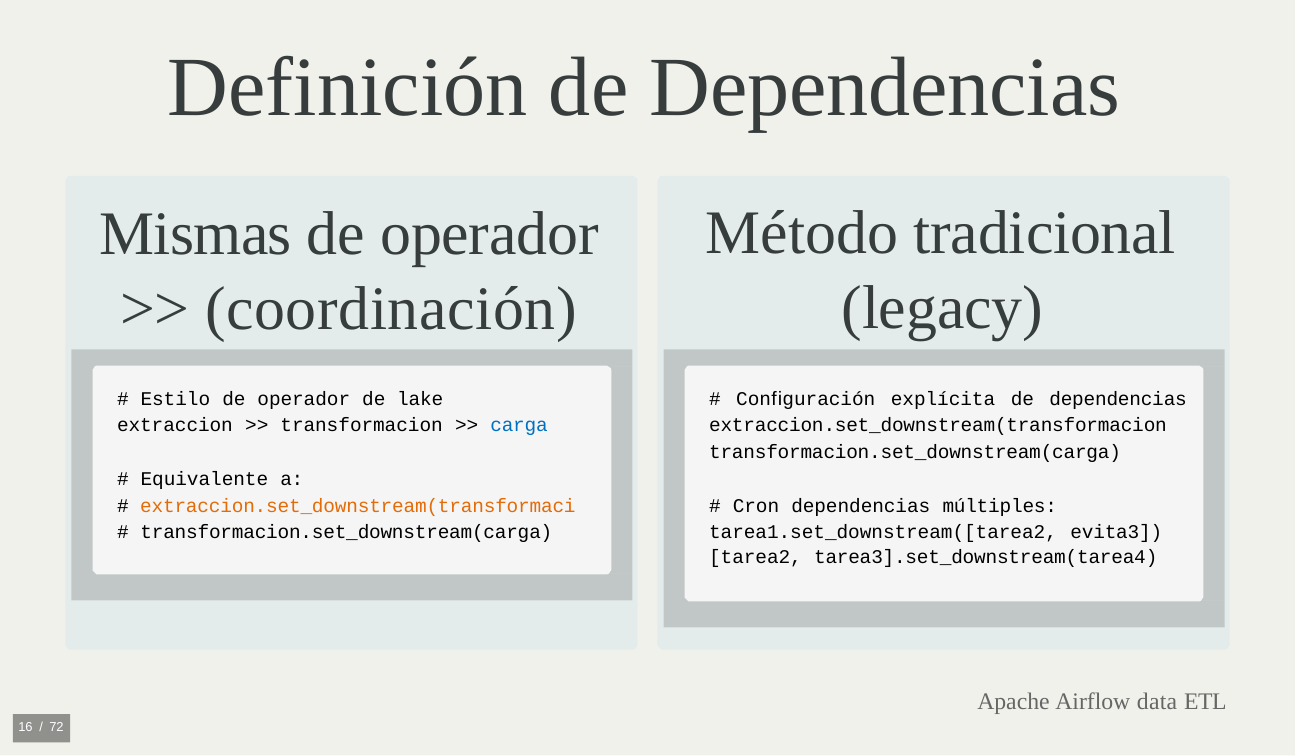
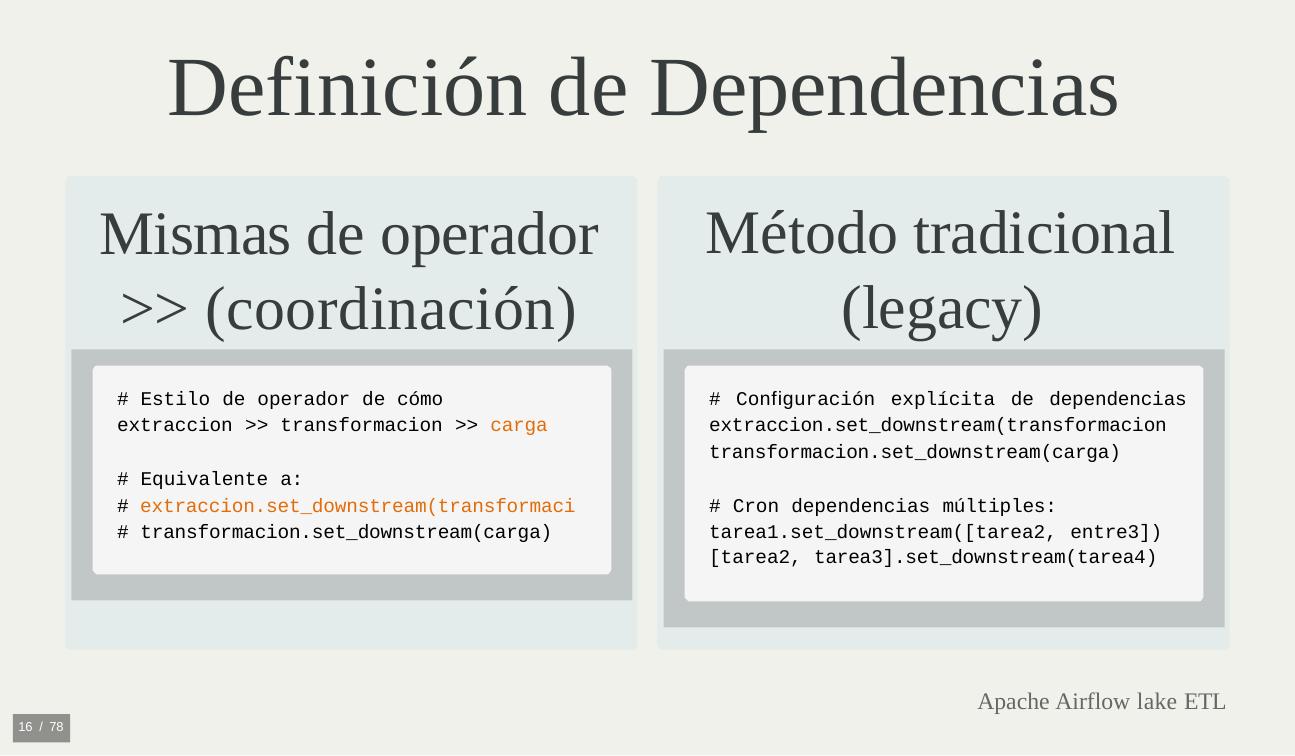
lake: lake -> cómo
carga colour: blue -> orange
evita3: evita3 -> entre3
data: data -> lake
72: 72 -> 78
